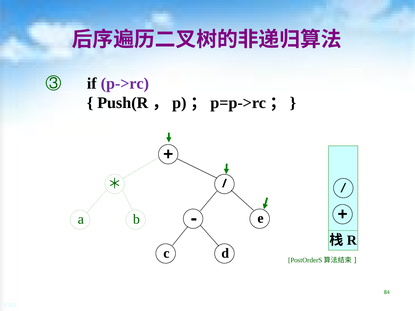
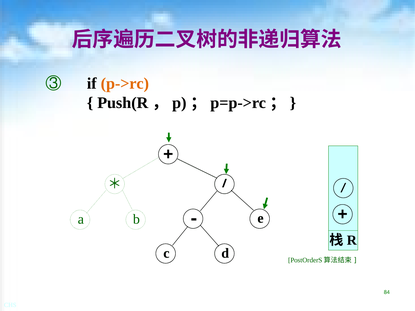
p->rc colour: purple -> orange
